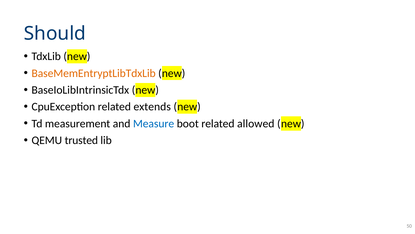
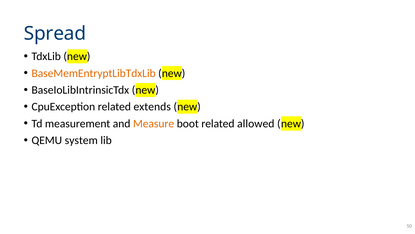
Should: Should -> Spread
Measure colour: blue -> orange
trusted: trusted -> system
